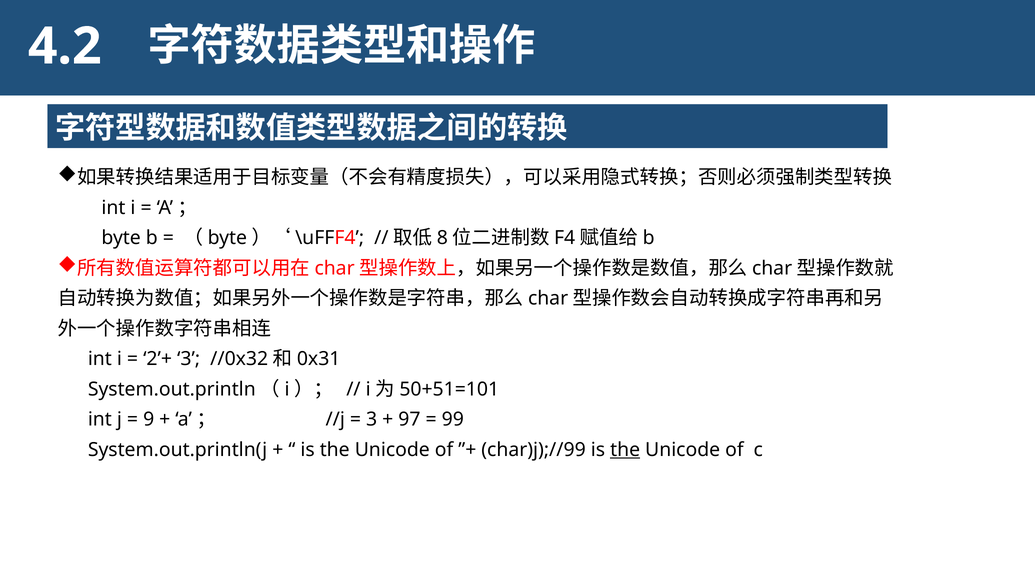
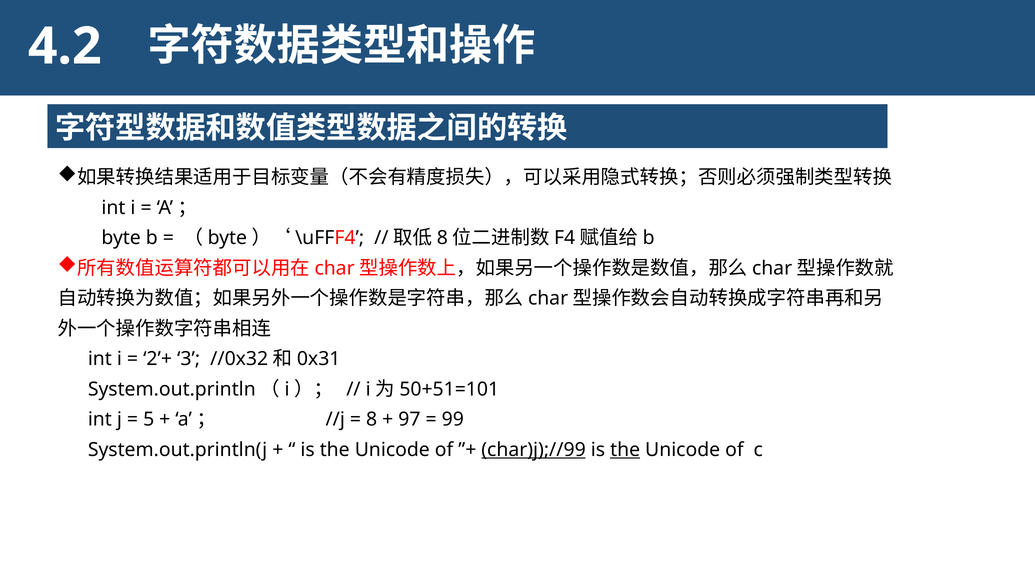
9: 9 -> 5
3 at (372, 420): 3 -> 8
char)j);//99 underline: none -> present
